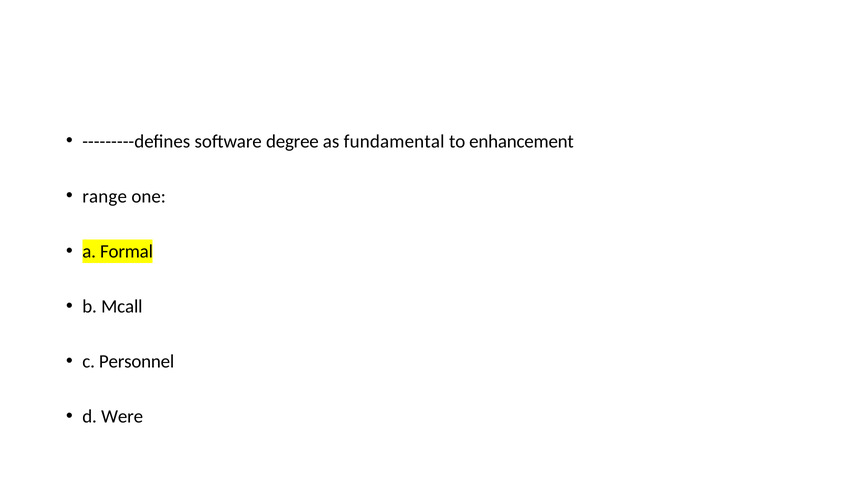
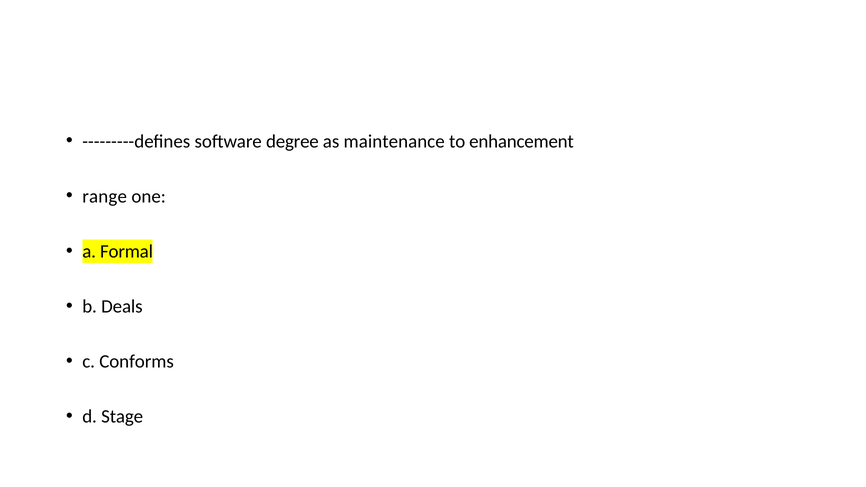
fundamental: fundamental -> maintenance
Mcall: Mcall -> Deals
Personnel: Personnel -> Conforms
Were: Were -> Stage
